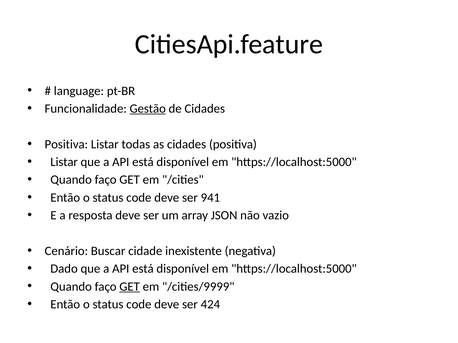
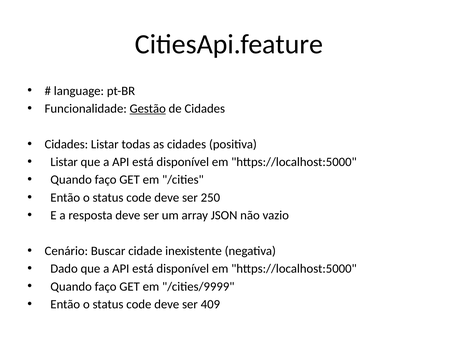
Positiva at (66, 144): Positiva -> Cidades
941: 941 -> 250
GET at (130, 287) underline: present -> none
424: 424 -> 409
